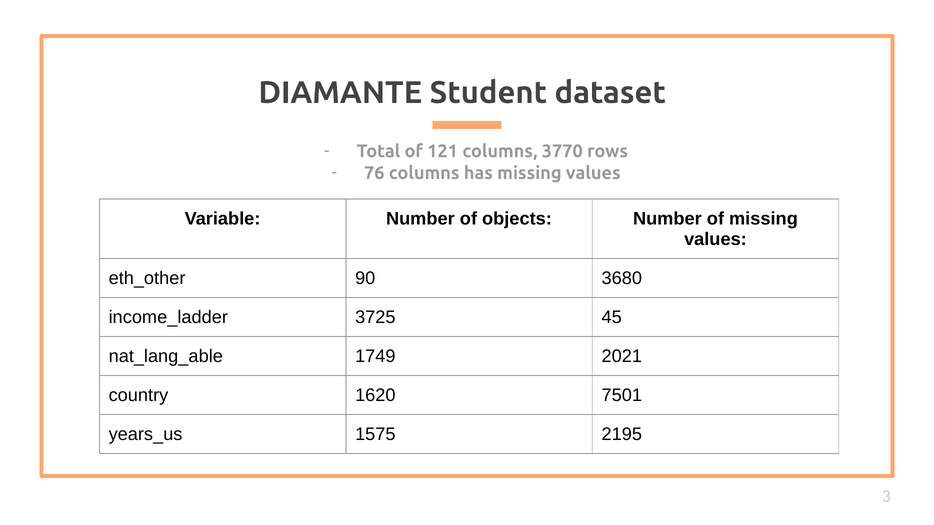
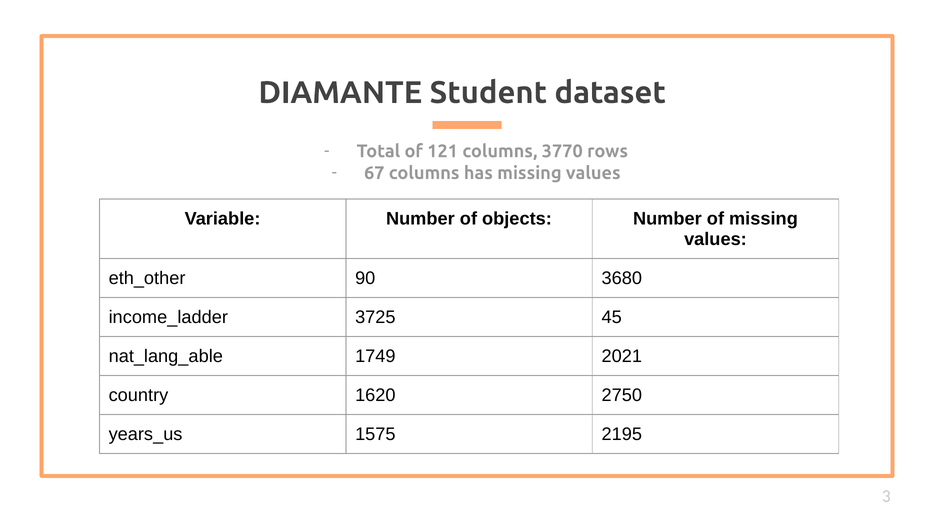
76: 76 -> 67
7501: 7501 -> 2750
